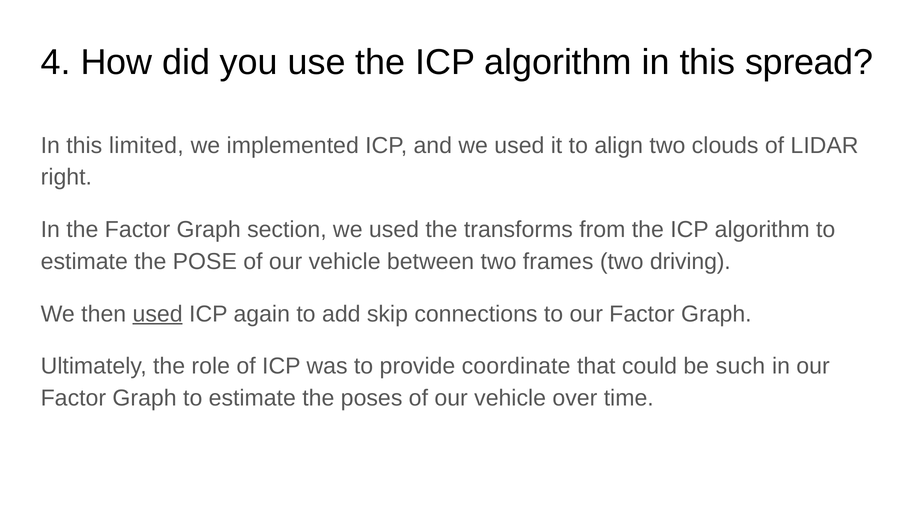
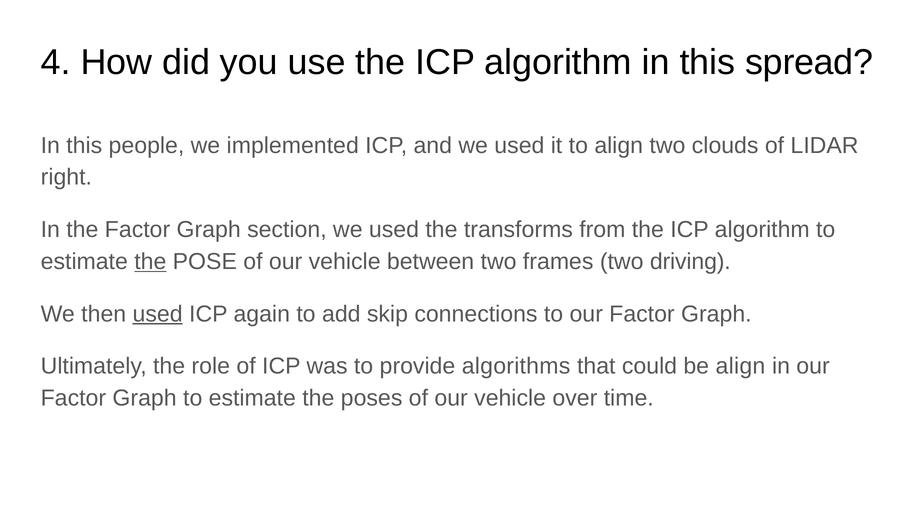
limited: limited -> people
the at (150, 261) underline: none -> present
coordinate: coordinate -> algorithms
be such: such -> align
